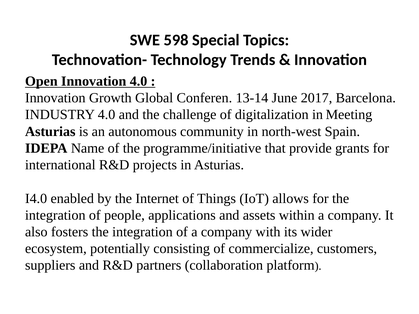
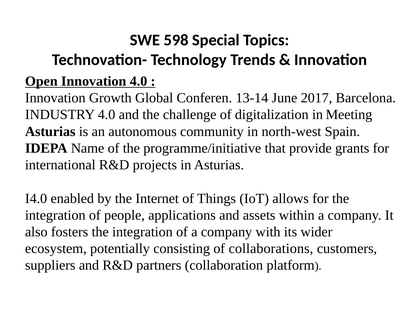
commercialize: commercialize -> collaborations
